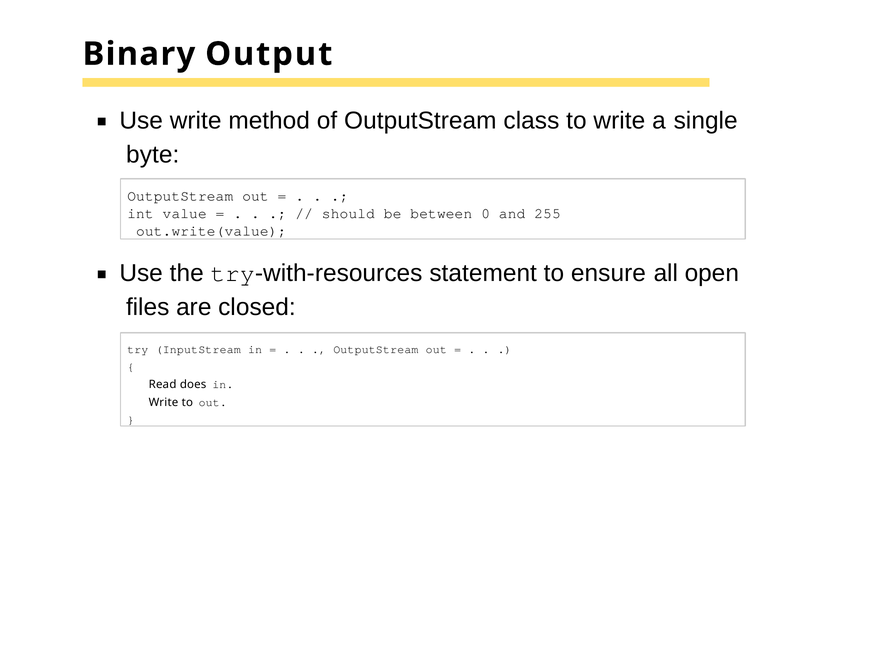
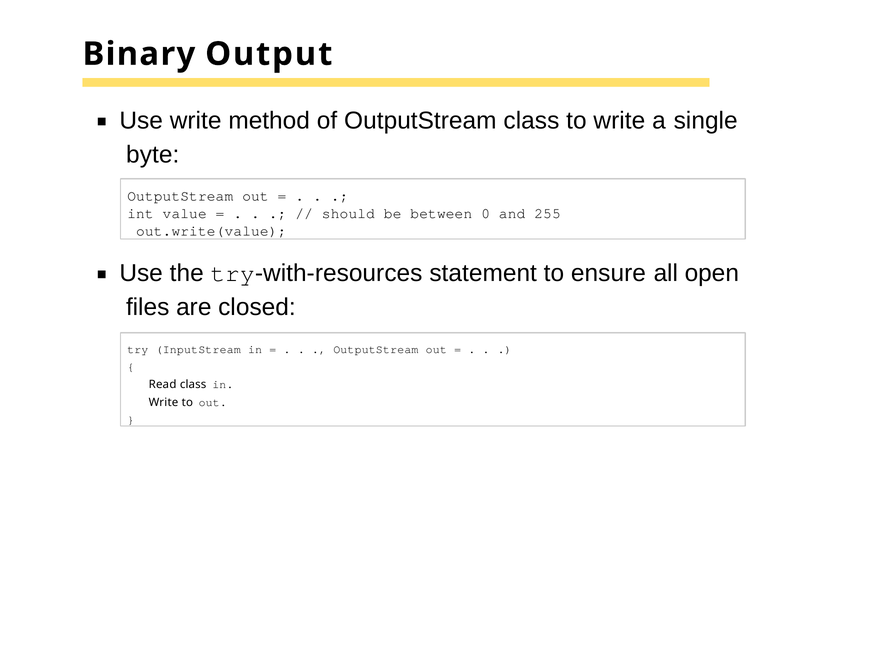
Read does: does -> class
